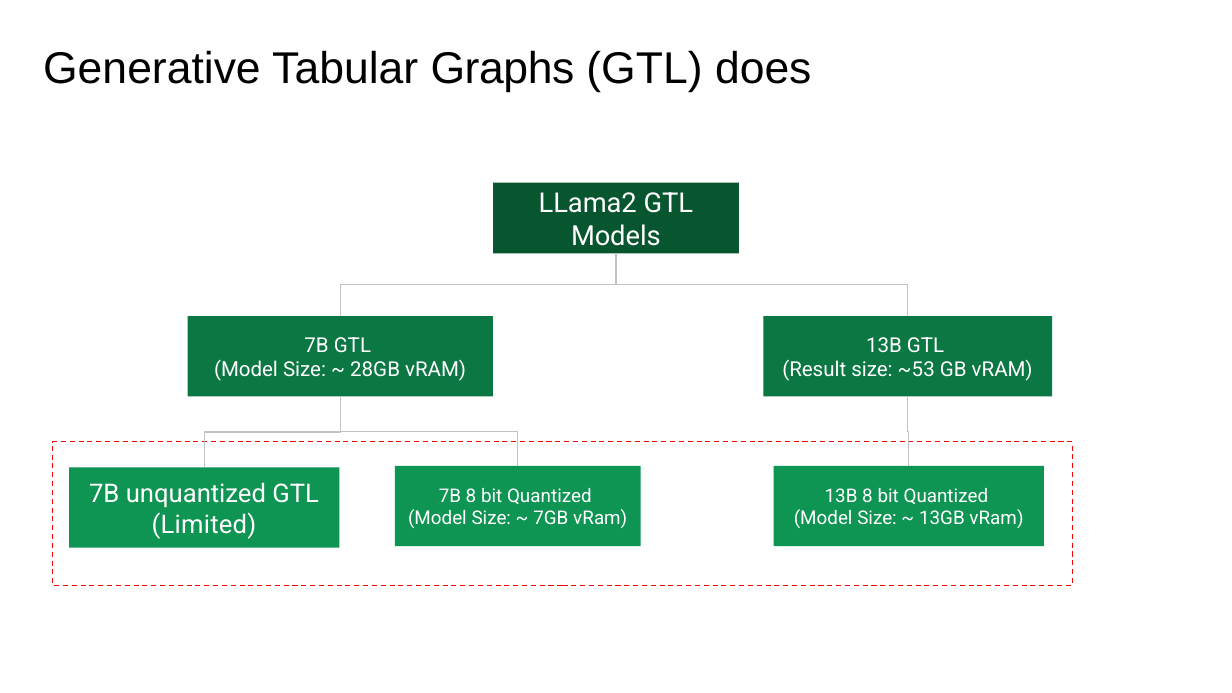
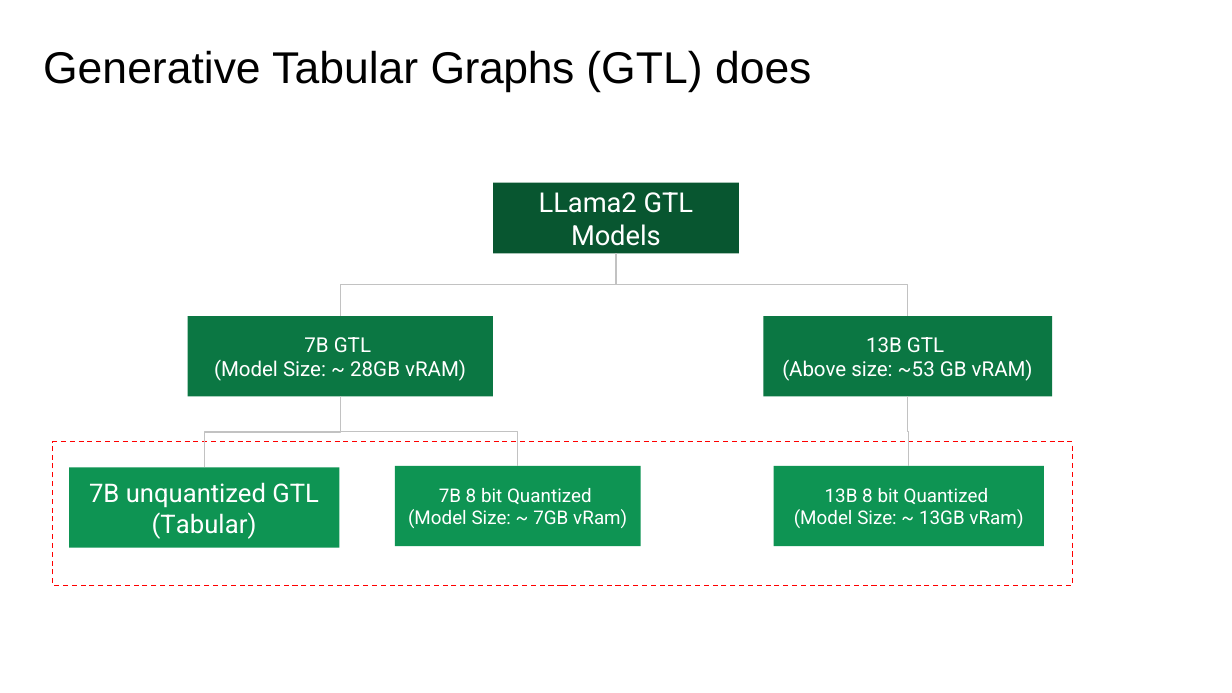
Result: Result -> Above
Limited at (204, 525): Limited -> Tabular
